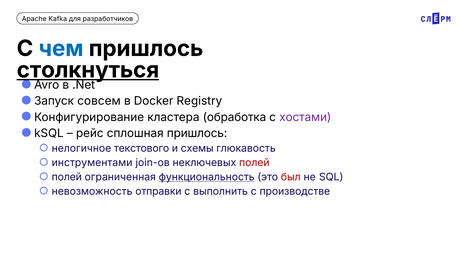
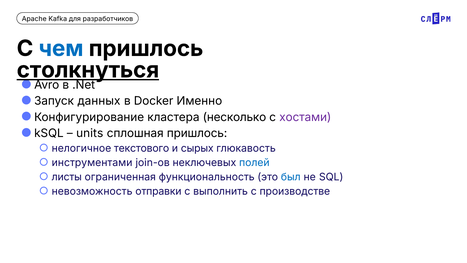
совсем: совсем -> данных
Registry: Registry -> Именно
обработка: обработка -> несколько
рейс: рейс -> units
схемы: схемы -> сырых
полей at (254, 163) colour: red -> blue
полей at (67, 177): полей -> листы
функциональность underline: present -> none
был colour: red -> blue
